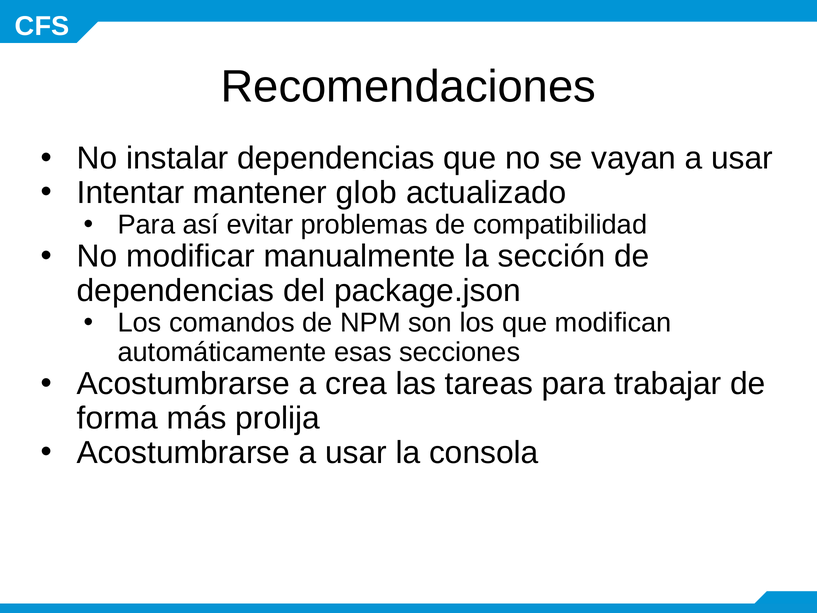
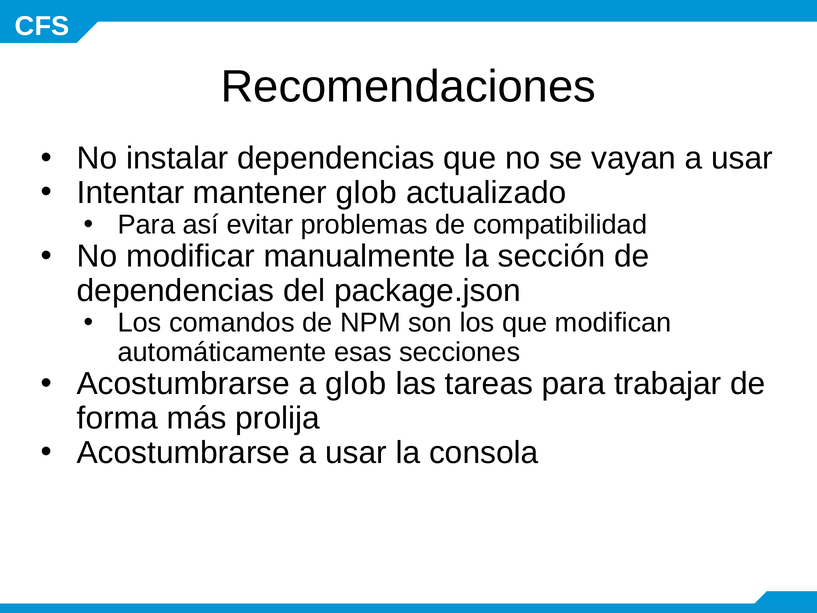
a crea: crea -> glob
